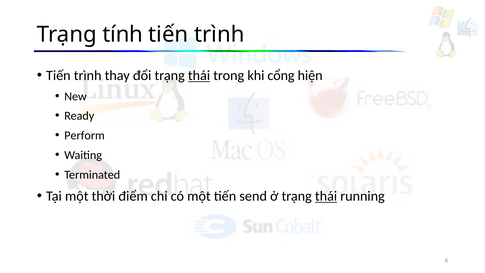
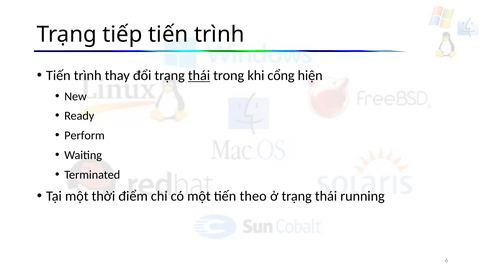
tính: tính -> tiếp
send: send -> theo
thái at (326, 196) underline: present -> none
